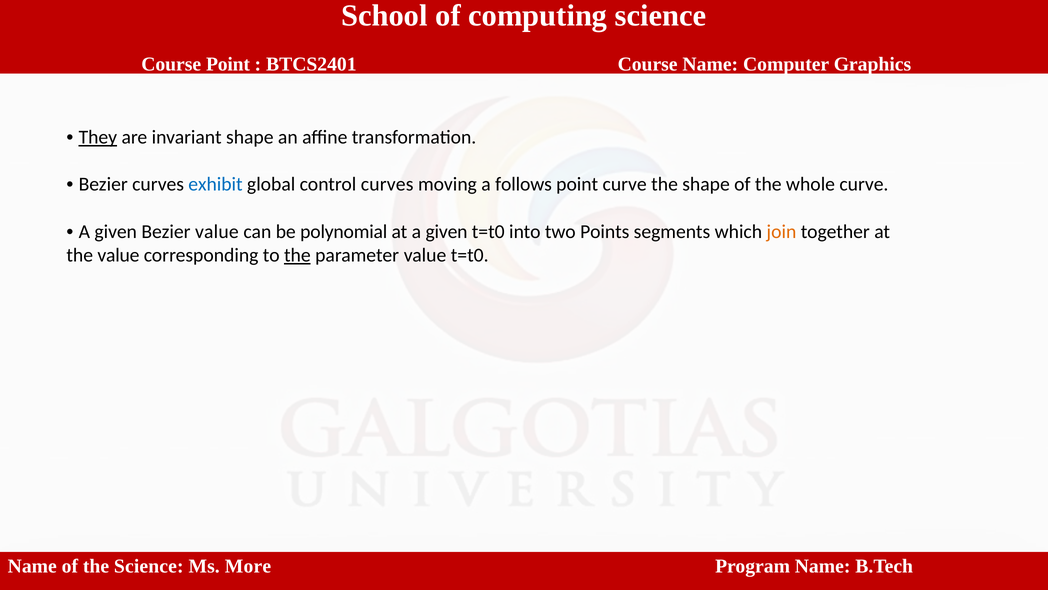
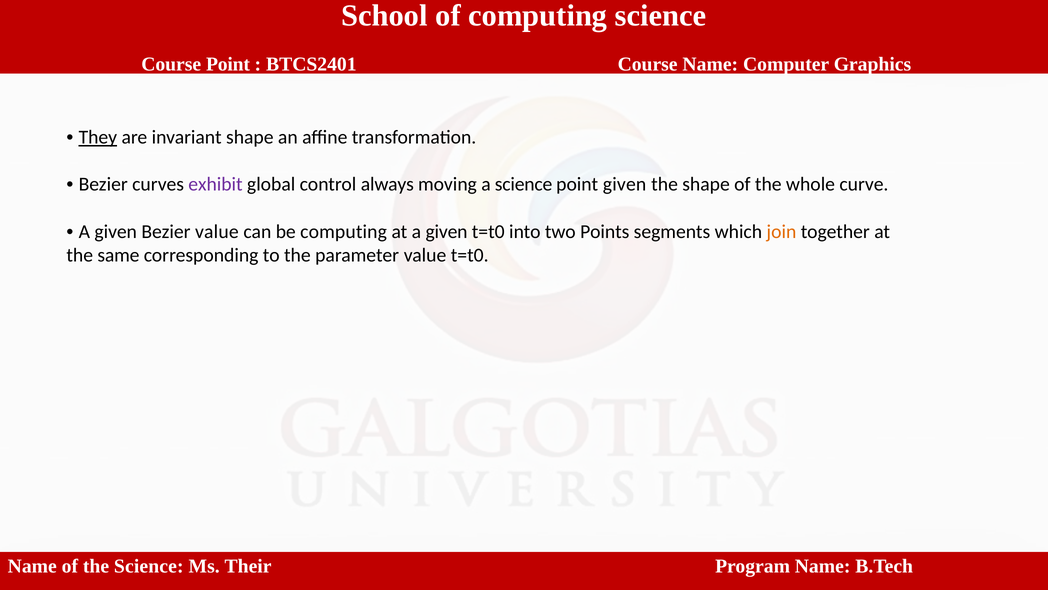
exhibit colour: blue -> purple
control curves: curves -> always
a follows: follows -> science
point curve: curve -> given
be polynomial: polynomial -> computing
the value: value -> same
the at (297, 255) underline: present -> none
More: More -> Their
